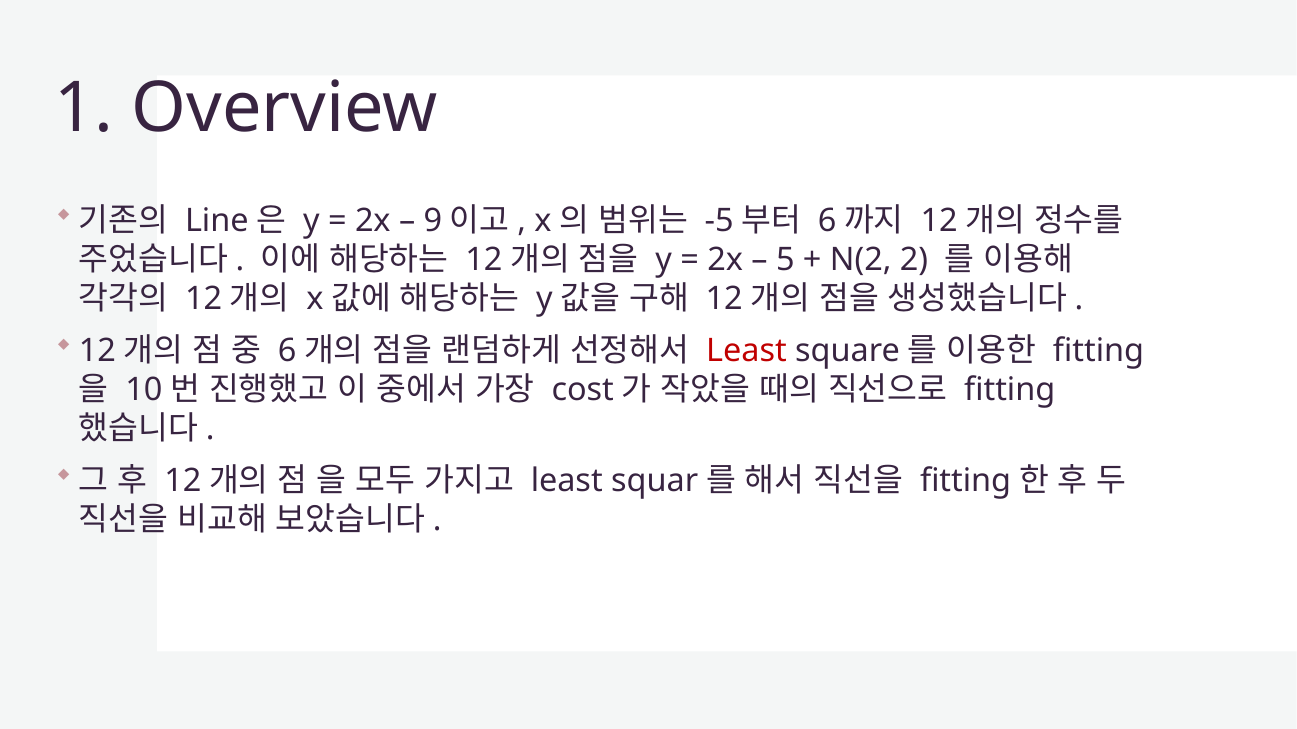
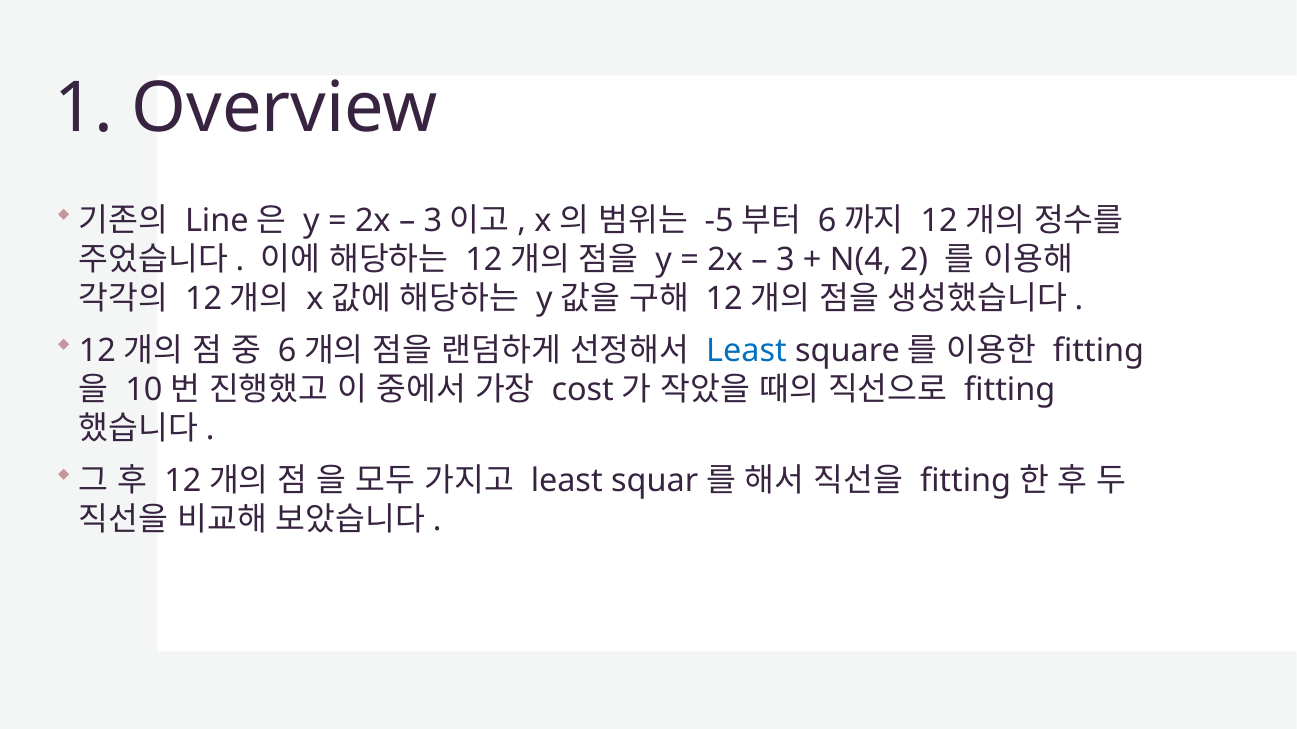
9 at (433, 221): 9 -> 3
5 at (785, 260): 5 -> 3
N(2: N(2 -> N(4
Least at (746, 351) colour: red -> blue
